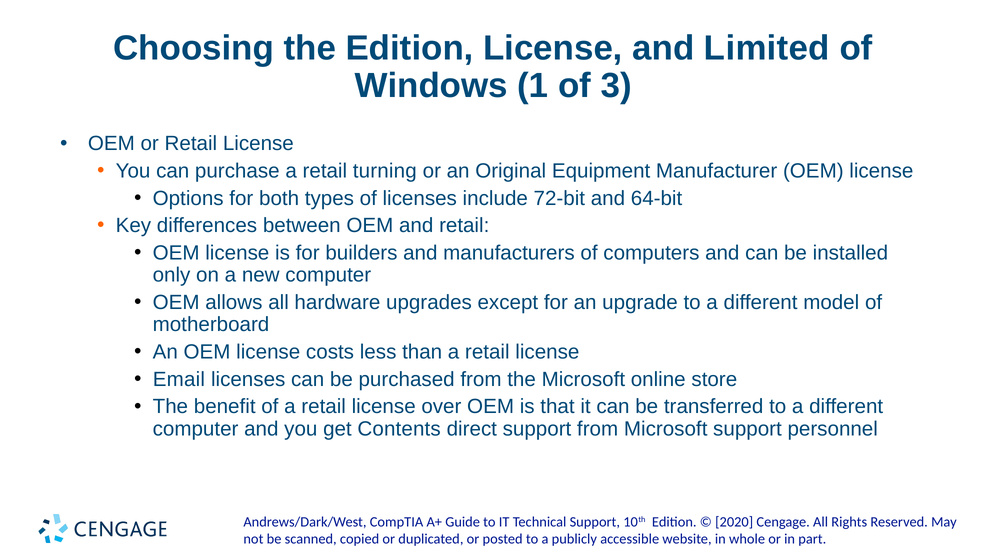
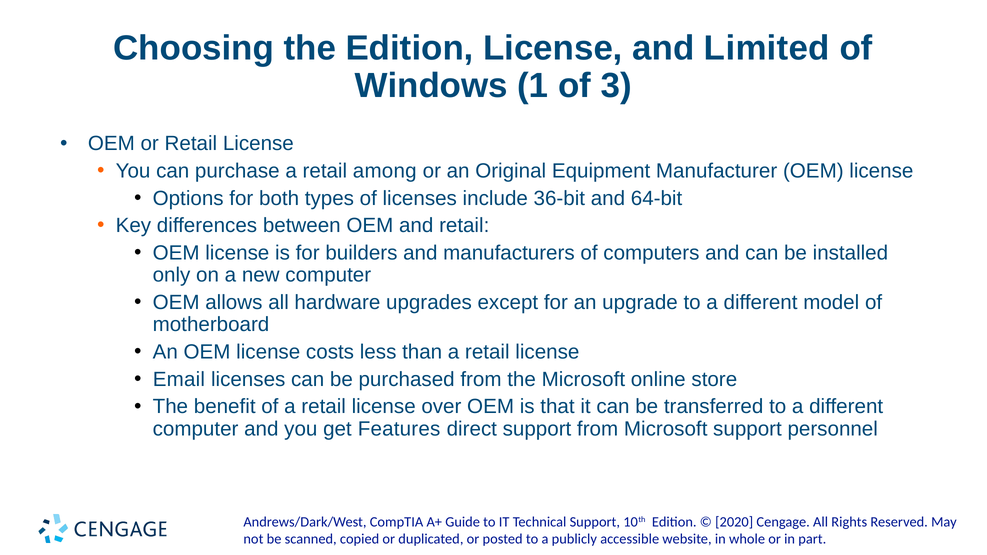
turning: turning -> among
72-bit: 72-bit -> 36-bit
Contents: Contents -> Features
